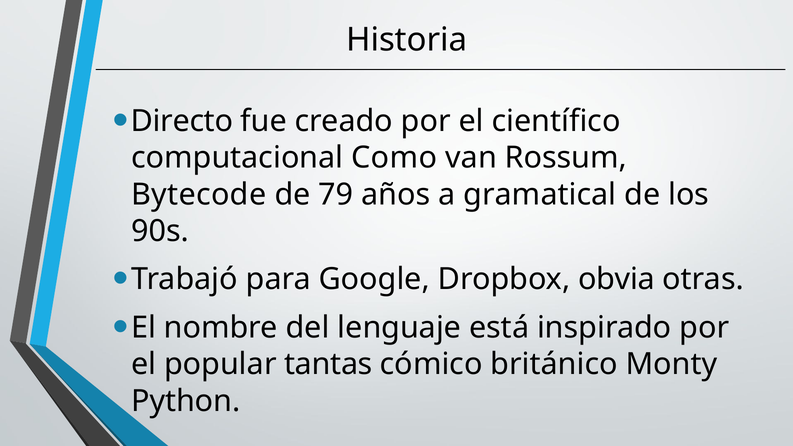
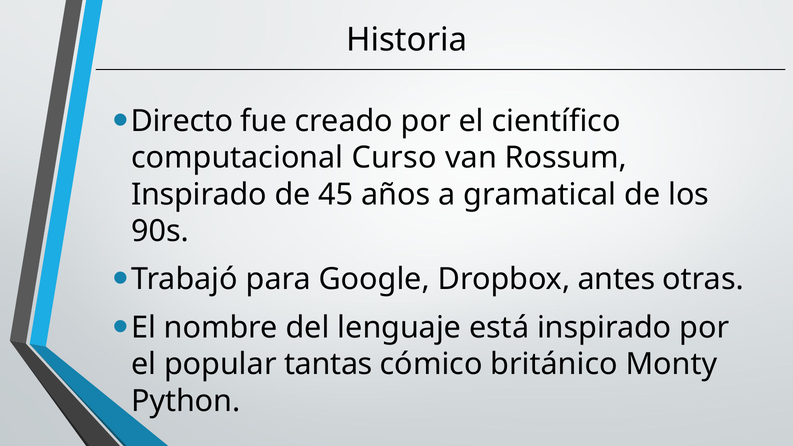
Como: Como -> Curso
Bytecode at (199, 195): Bytecode -> Inspirado
79: 79 -> 45
obvia: obvia -> antes
